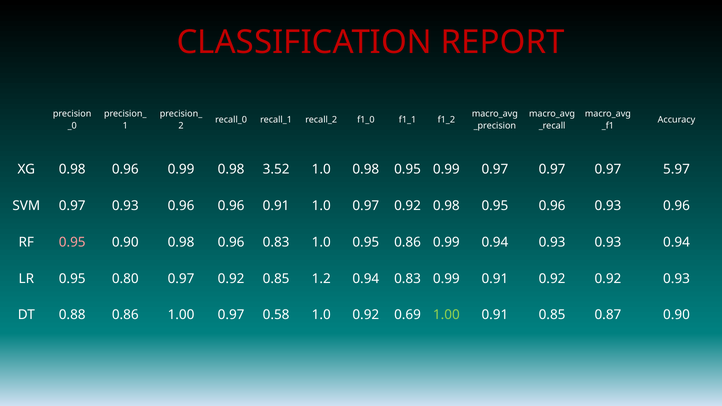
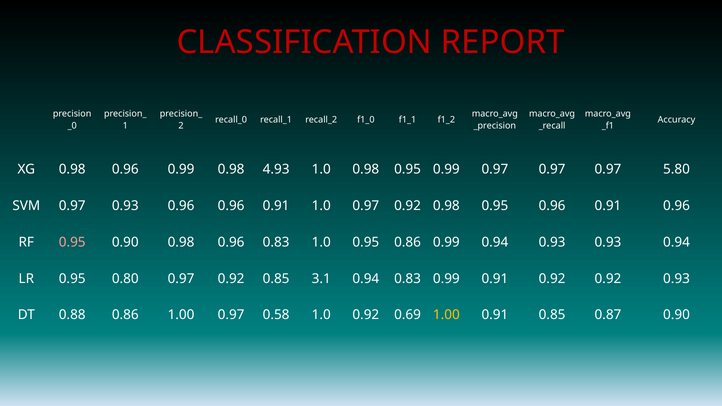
3.52: 3.52 -> 4.93
5.97: 5.97 -> 5.80
0.95 0.96 0.93: 0.93 -> 0.91
1.2: 1.2 -> 3.1
1.00 at (446, 315) colour: light green -> yellow
